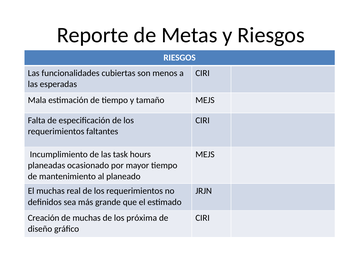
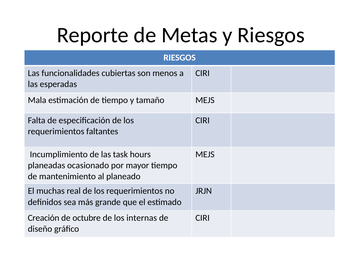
de muchas: muchas -> octubre
próxima: próxima -> internas
